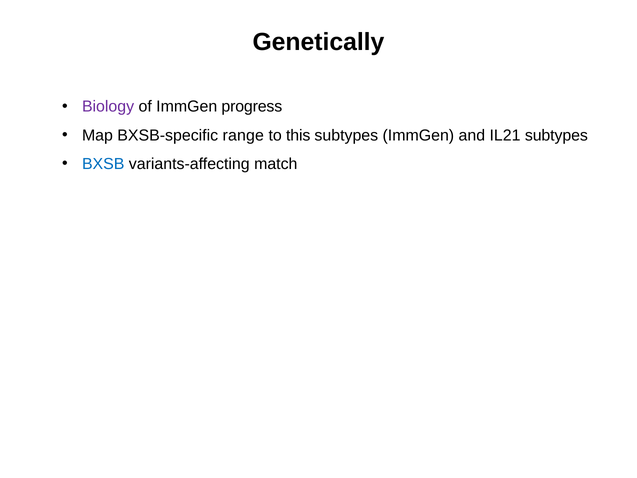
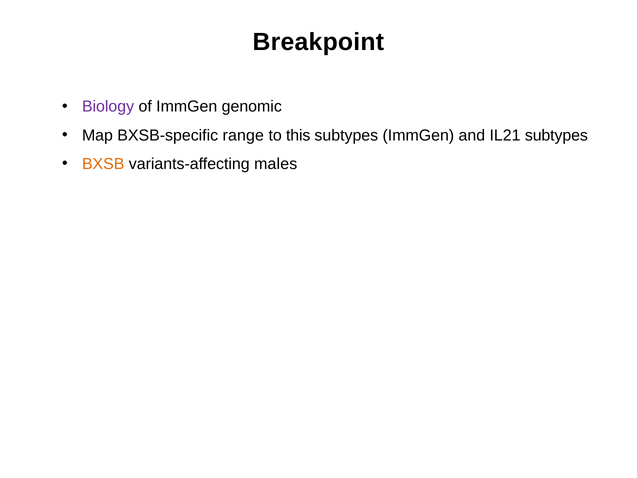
Genetically: Genetically -> Breakpoint
progress: progress -> genomic
BXSB colour: blue -> orange
match: match -> males
